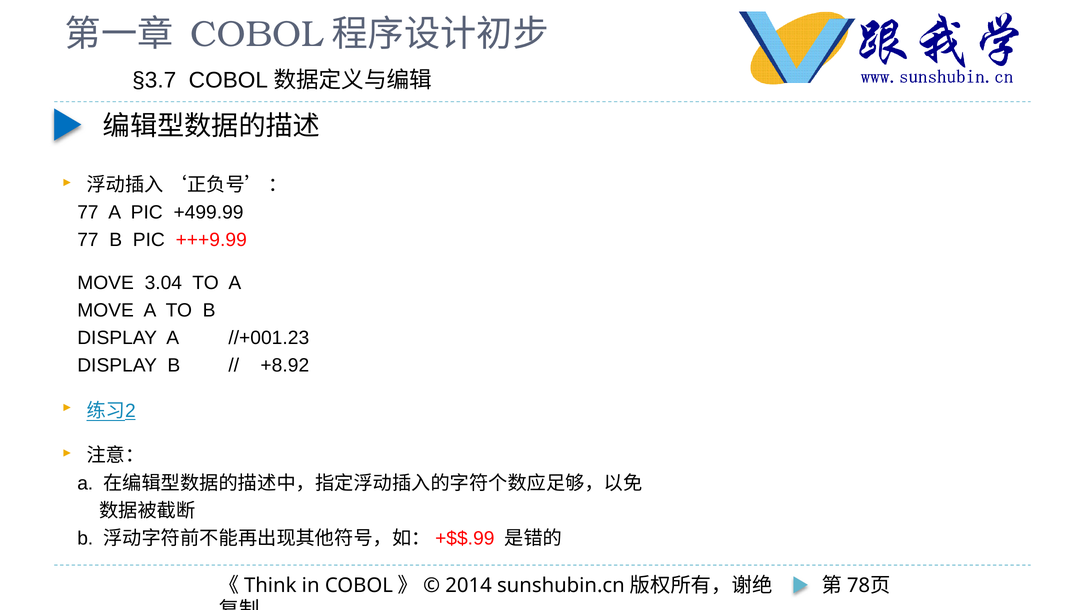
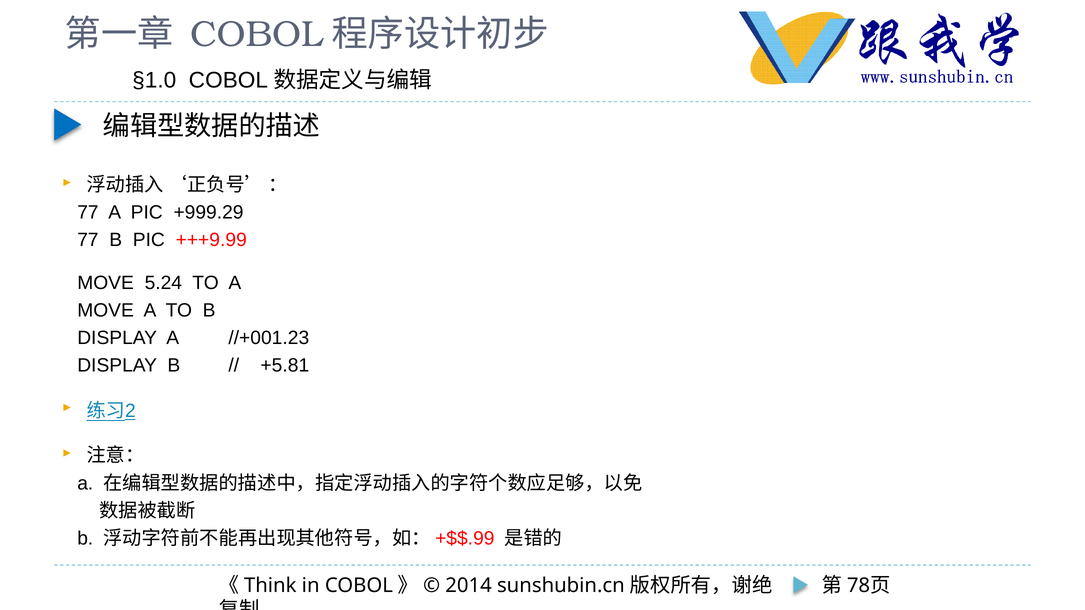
§3.7: §3.7 -> §1.0
+499.99: +499.99 -> +999.29
3.04: 3.04 -> 5.24
+8.92: +8.92 -> +5.81
